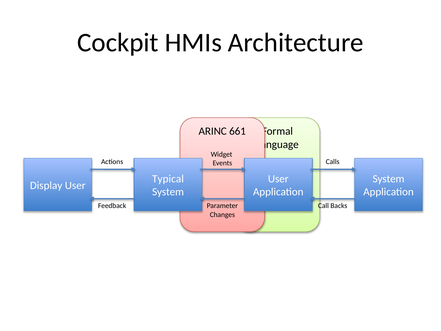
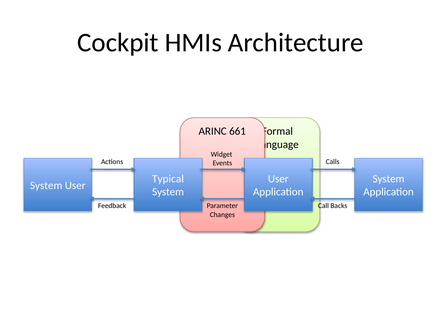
Display at (46, 185): Display -> System
